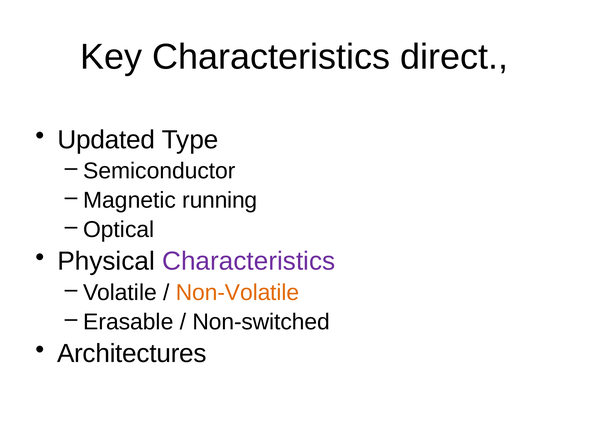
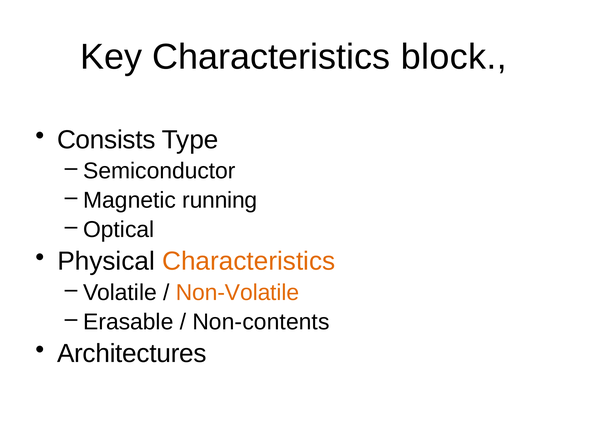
direct: direct -> block
Updated: Updated -> Consists
Characteristics at (249, 261) colour: purple -> orange
Non-switched: Non-switched -> Non-contents
